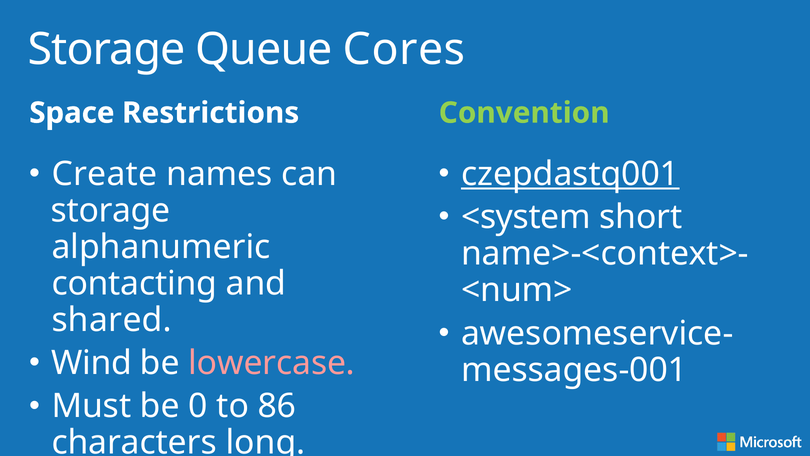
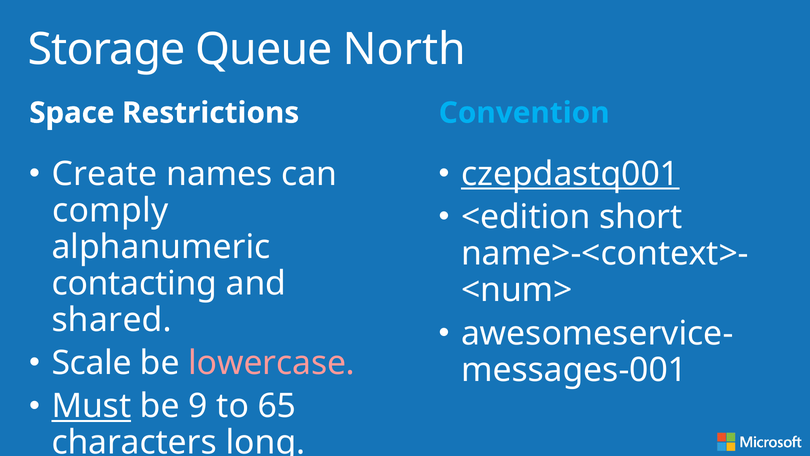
Cores: Cores -> North
Convention colour: light green -> light blue
storage at (111, 210): storage -> comply
<system: <system -> <edition
Wind: Wind -> Scale
Must underline: none -> present
0: 0 -> 9
86: 86 -> 65
